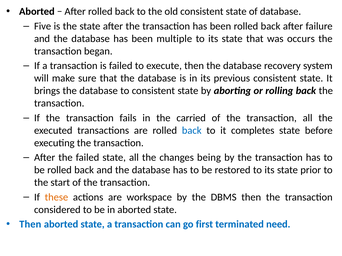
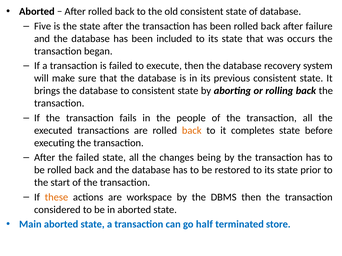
multiple: multiple -> included
carried: carried -> people
back at (192, 131) colour: blue -> orange
Then at (30, 225): Then -> Main
first: first -> half
need: need -> store
